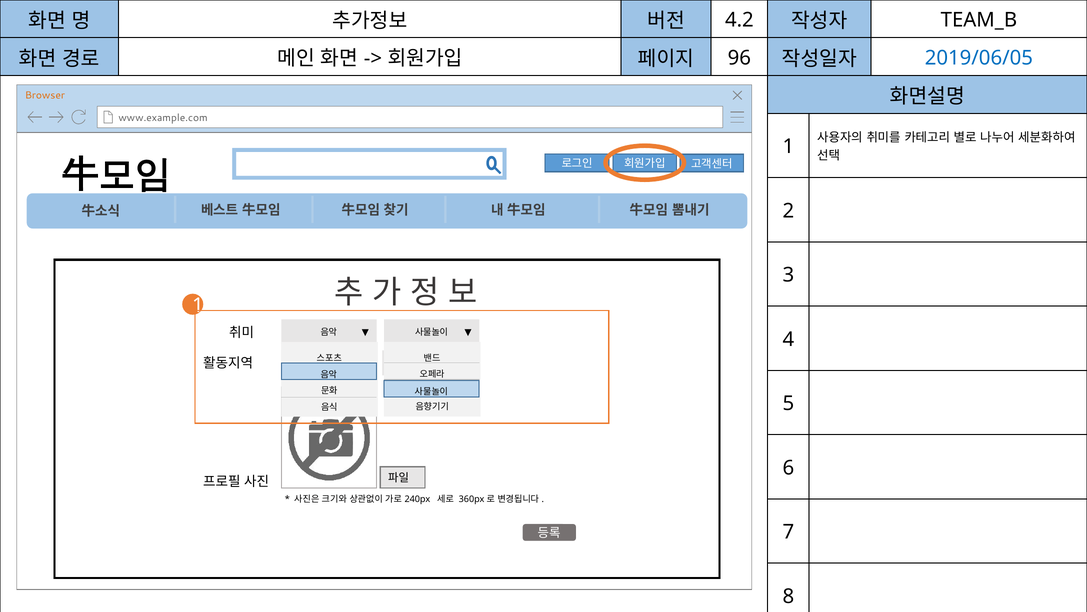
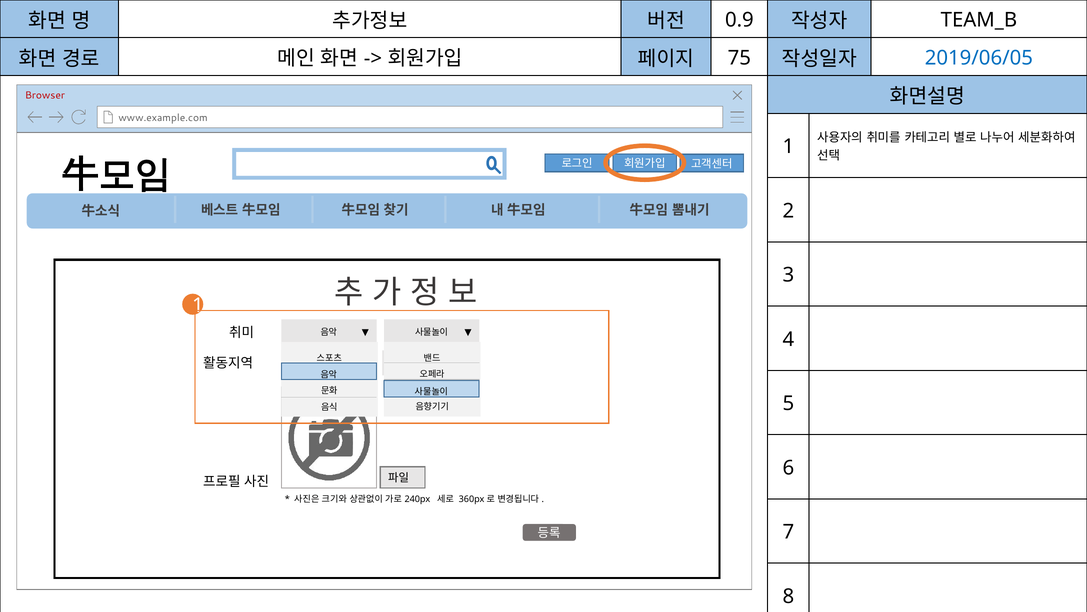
4.2: 4.2 -> 0.9
96: 96 -> 75
Browser colour: orange -> red
